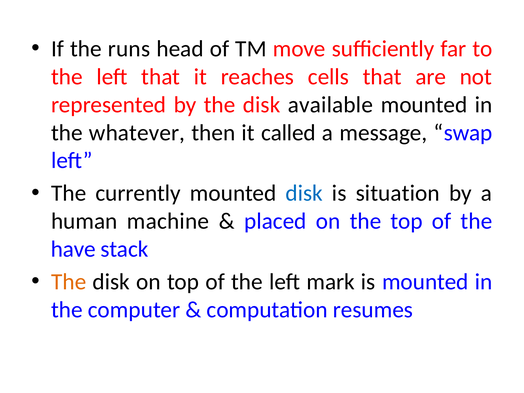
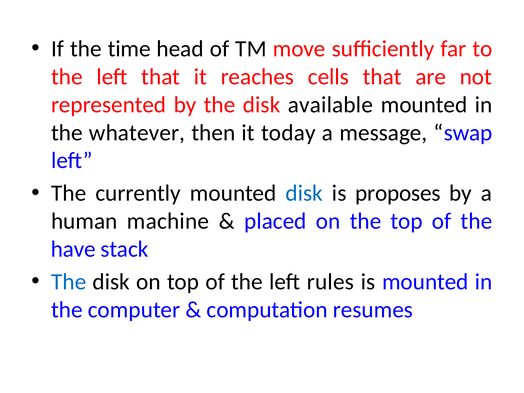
runs: runs -> time
called: called -> today
situation: situation -> proposes
The at (69, 282) colour: orange -> blue
mark: mark -> rules
